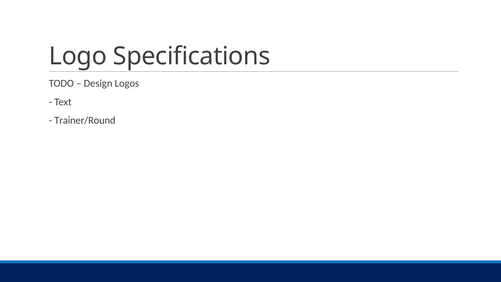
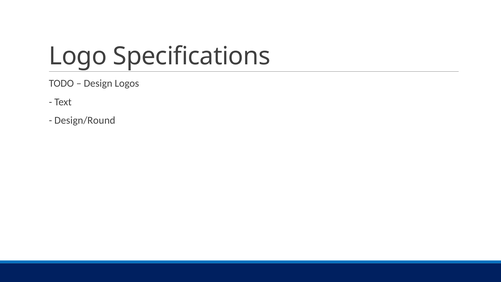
Trainer/Round: Trainer/Round -> Design/Round
